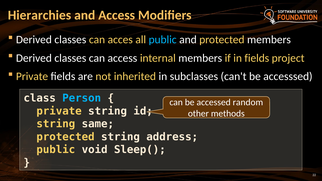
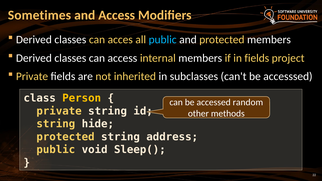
Hierarchies: Hierarchies -> Sometimes
Person colour: light blue -> yellow
same: same -> hide
